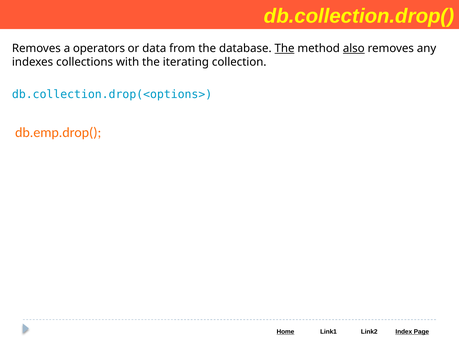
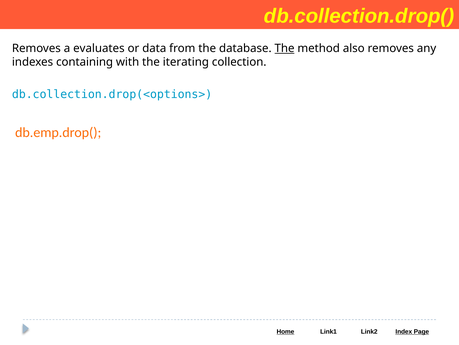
operators: operators -> evaluates
also underline: present -> none
collections: collections -> containing
